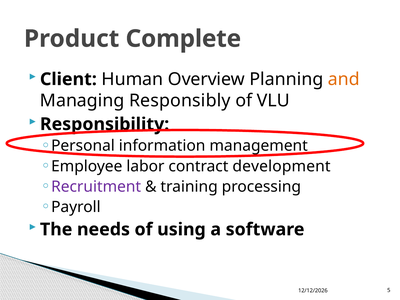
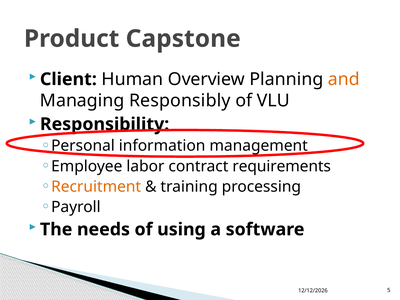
Complete: Complete -> Capstone
development: development -> requirements
Recruitment colour: purple -> orange
